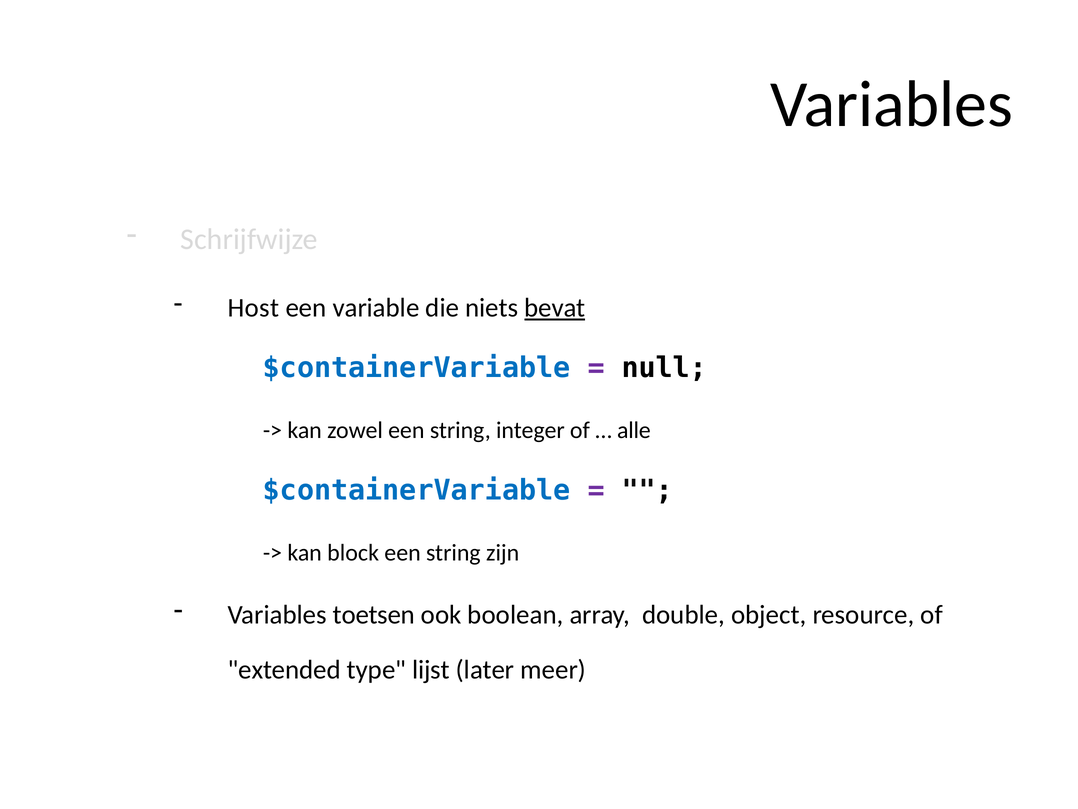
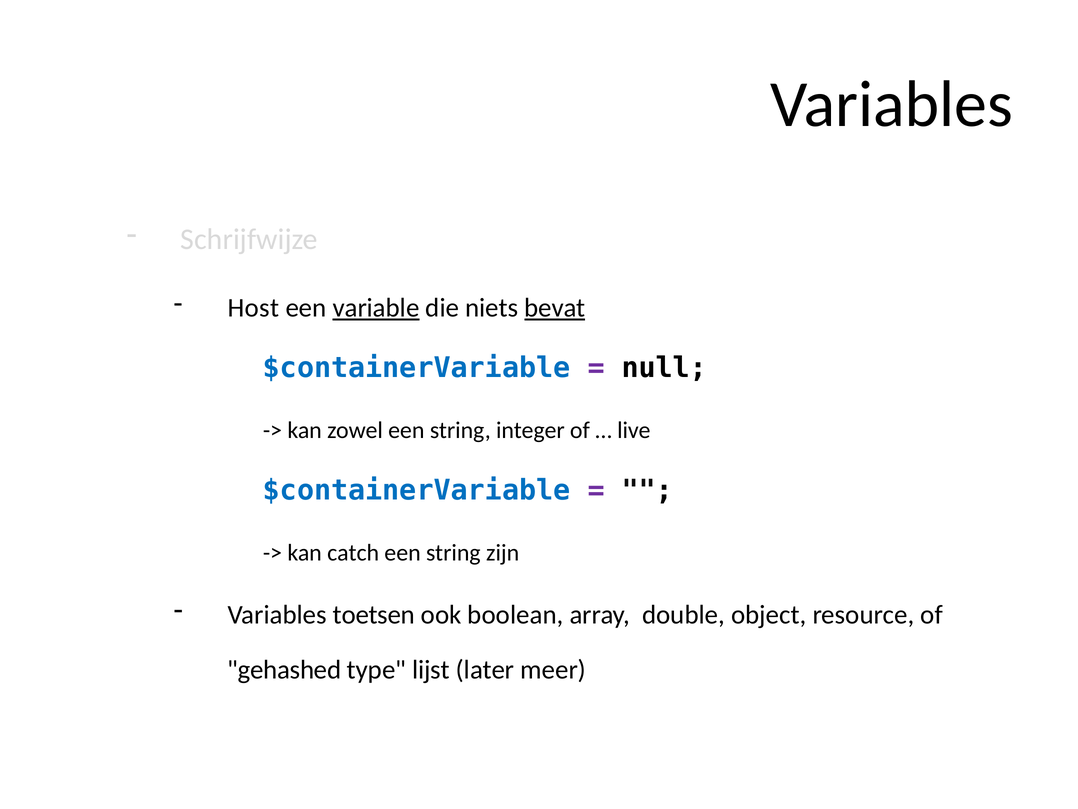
variable underline: none -> present
alle: alle -> live
block: block -> catch
extended: extended -> gehashed
